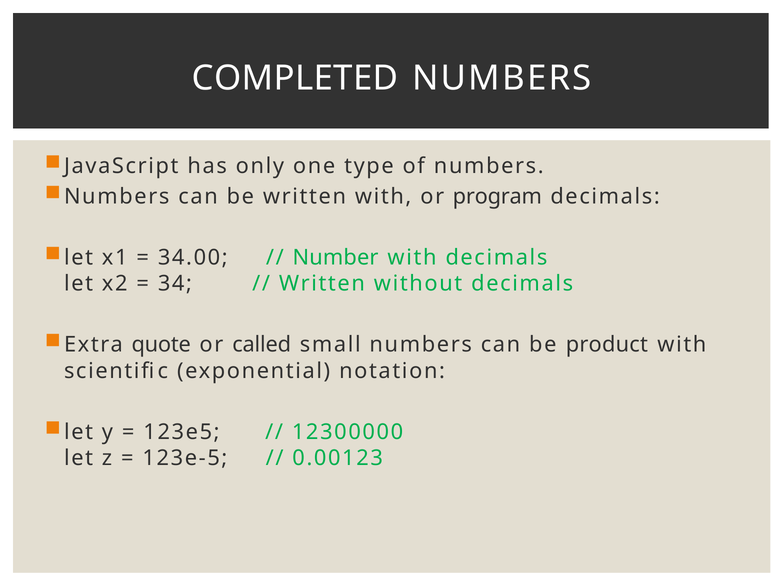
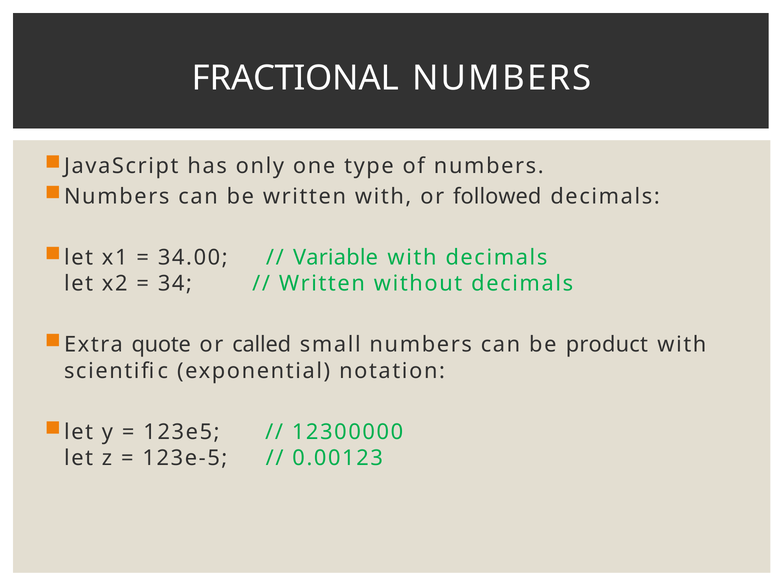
COMPLETED: COMPLETED -> FRACTIONAL
program: program -> followed
Number: Number -> Variable
